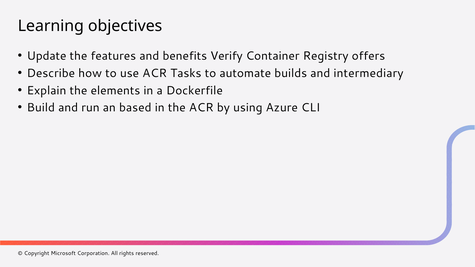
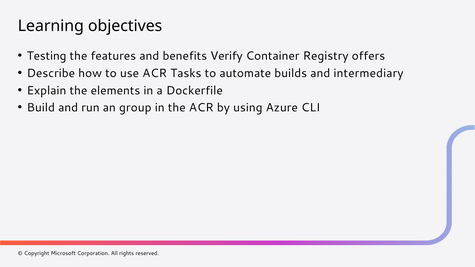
Update: Update -> Testing
based: based -> group
